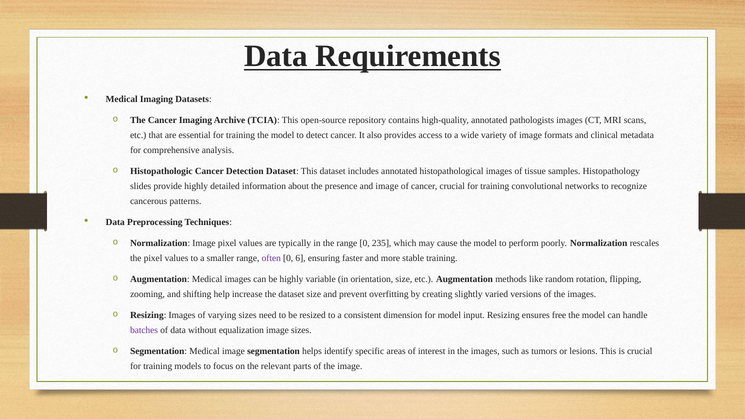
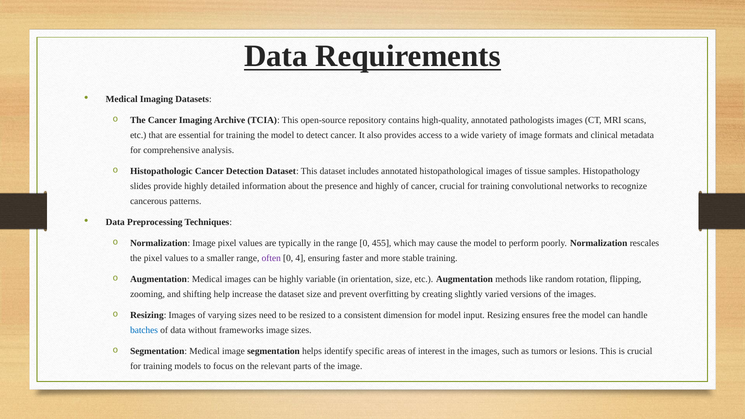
and image: image -> highly
235: 235 -> 455
6: 6 -> 4
batches colour: purple -> blue
equalization: equalization -> frameworks
